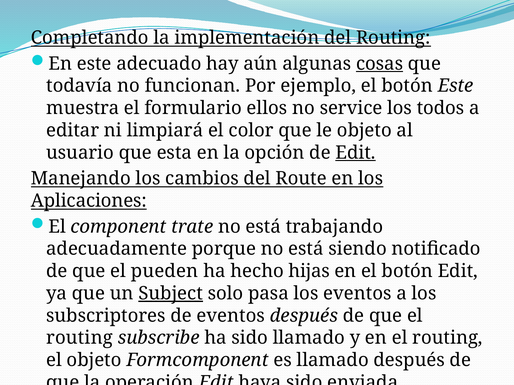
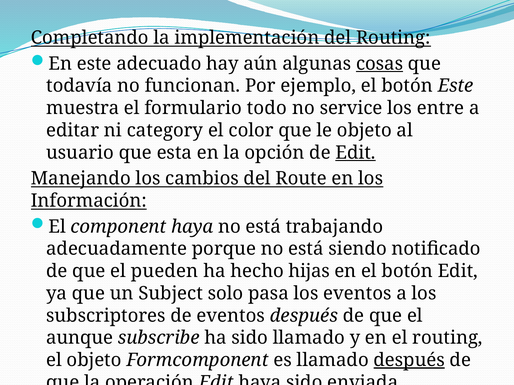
ellos: ellos -> todo
todos: todos -> entre
limpiará: limpiará -> category
Aplicaciones: Aplicaciones -> Información
component trate: trate -> haya
Subject underline: present -> none
routing at (79, 338): routing -> aunque
después at (409, 360) underline: none -> present
